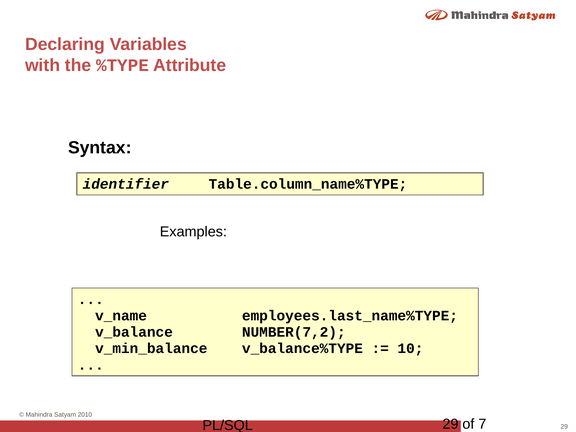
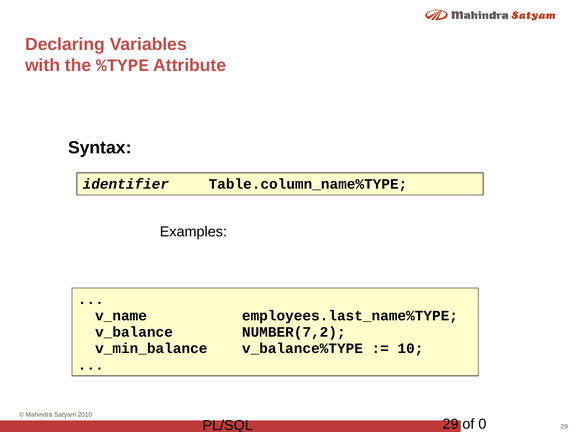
7: 7 -> 0
